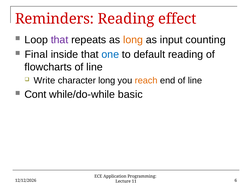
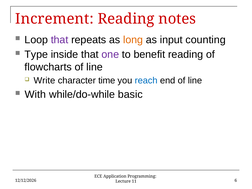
Reminders: Reminders -> Increment
effect: effect -> notes
Final: Final -> Type
one colour: blue -> purple
default: default -> benefit
character long: long -> time
reach colour: orange -> blue
Cont: Cont -> With
